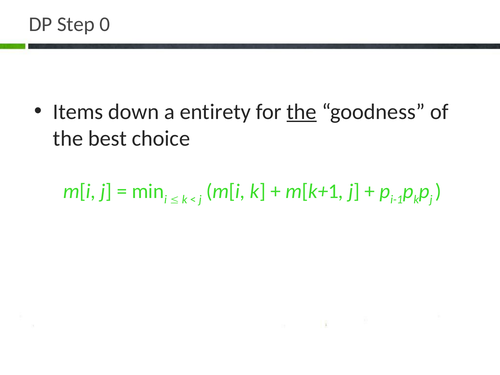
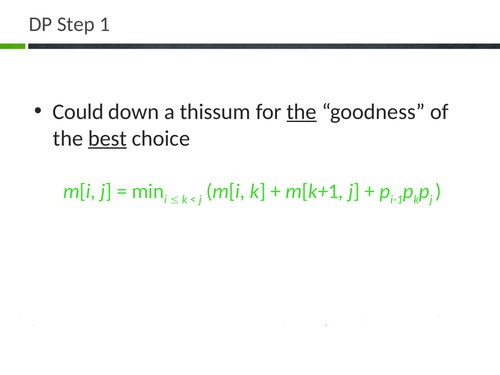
0: 0 -> 1
Items: Items -> Could
entirety: entirety -> thissum
best underline: none -> present
